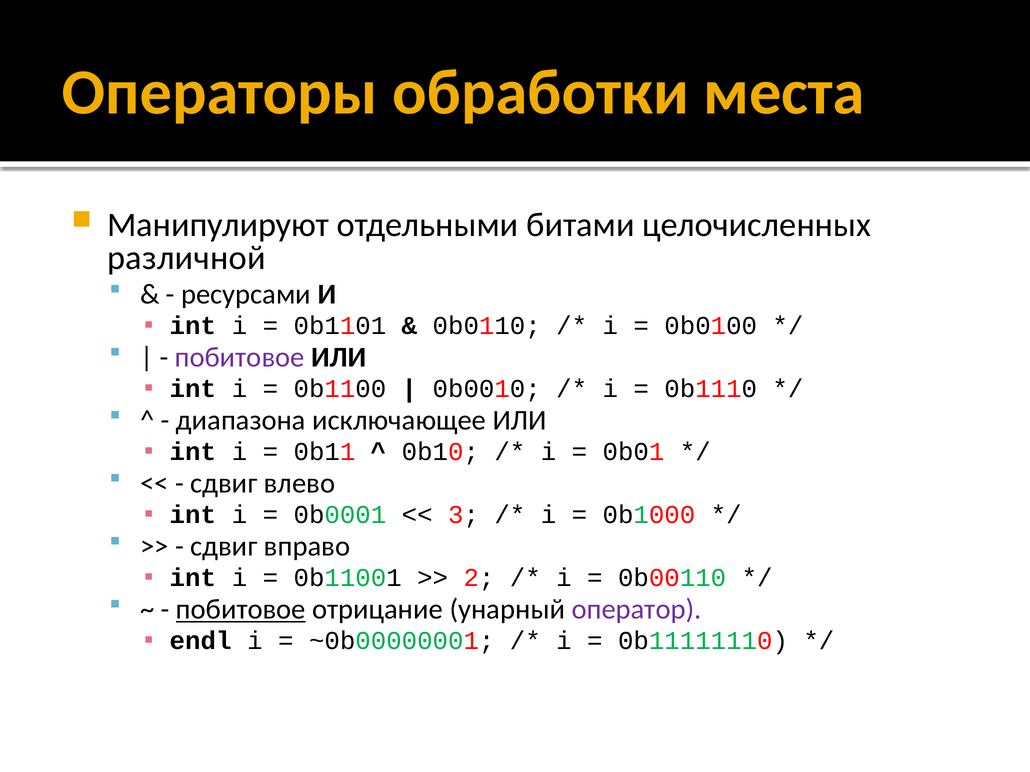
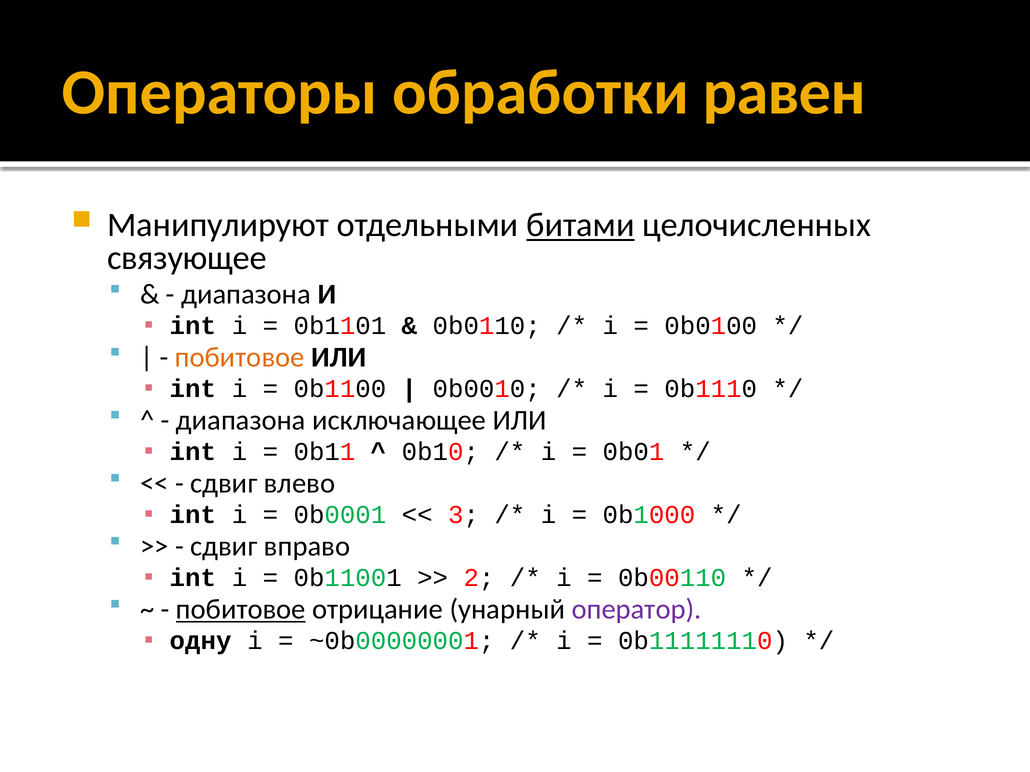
места: места -> равен
битами underline: none -> present
различной: различной -> связующее
ресурсами at (246, 294): ресурсами -> диапазона
побитовое at (240, 358) colour: purple -> orange
endl: endl -> одну
